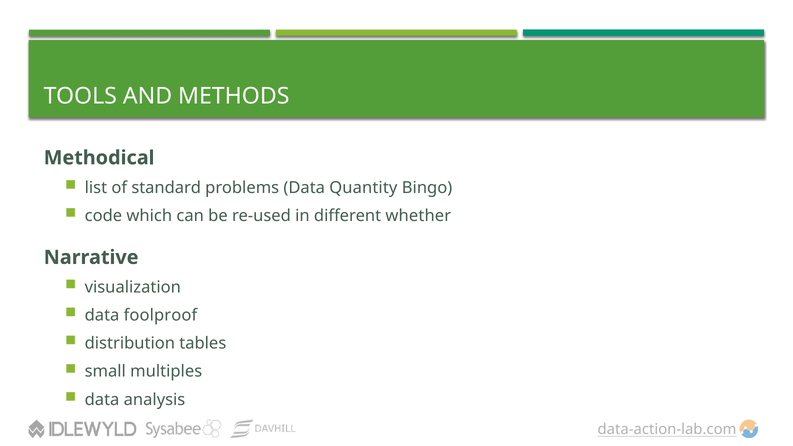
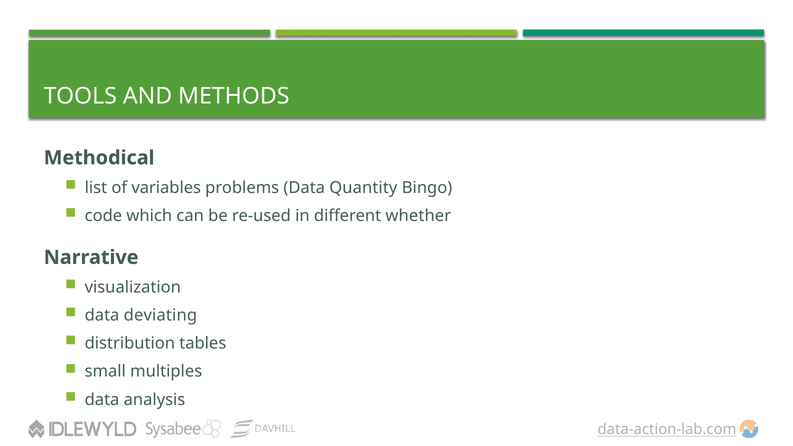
standard: standard -> variables
foolproof: foolproof -> deviating
